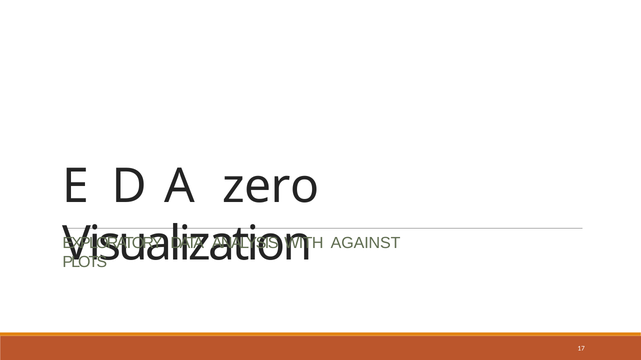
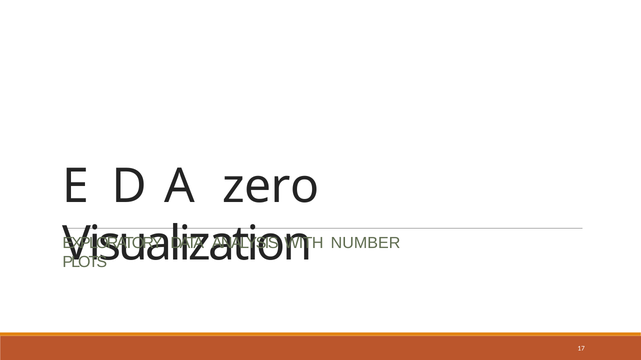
AGAINST: AGAINST -> NUMBER
